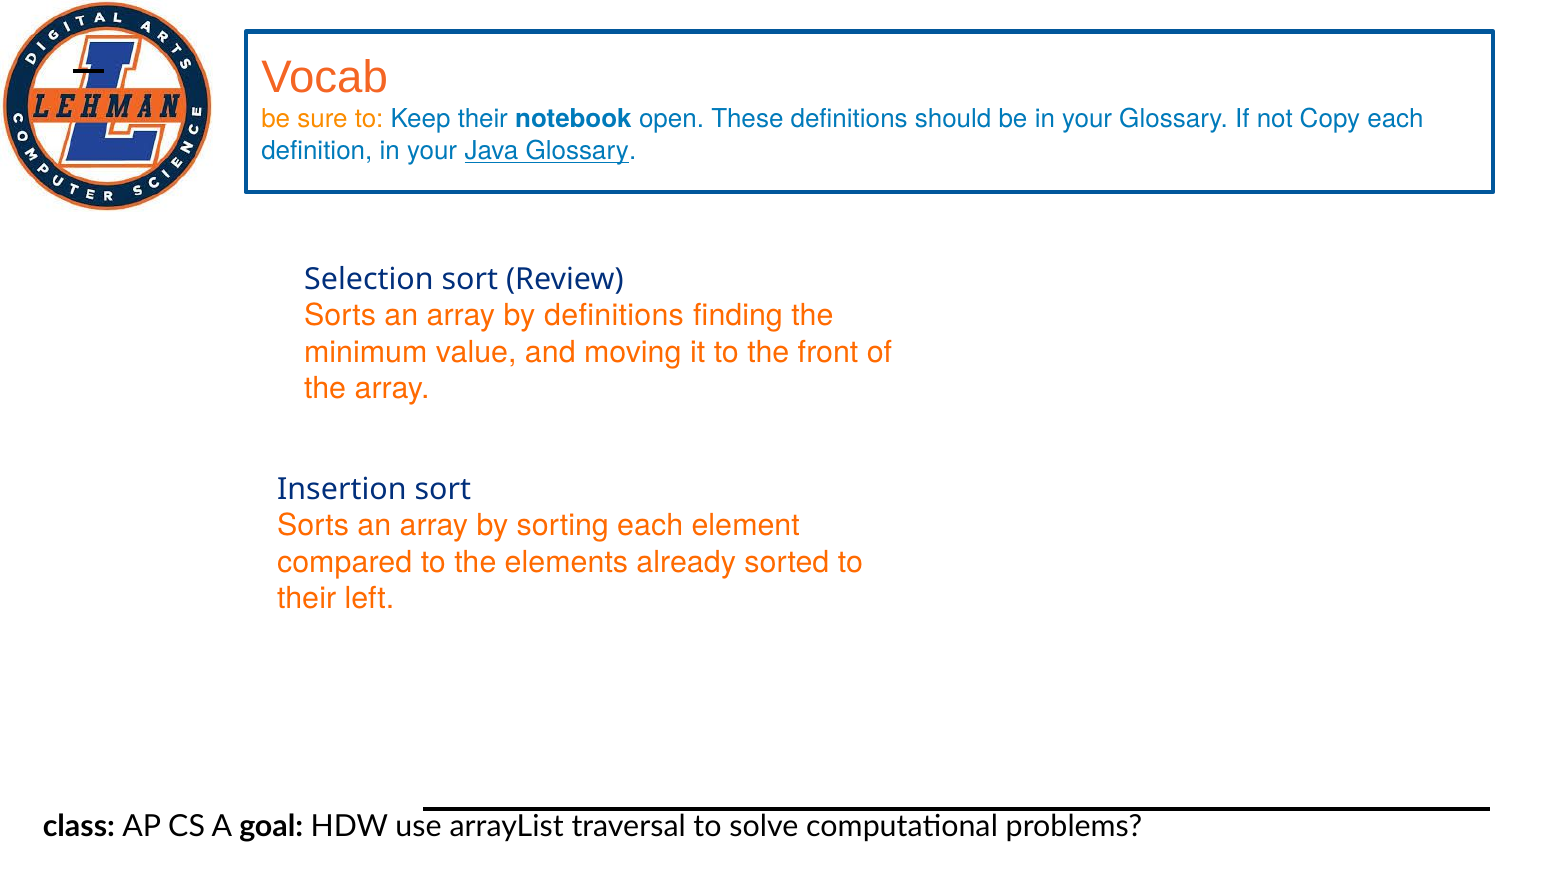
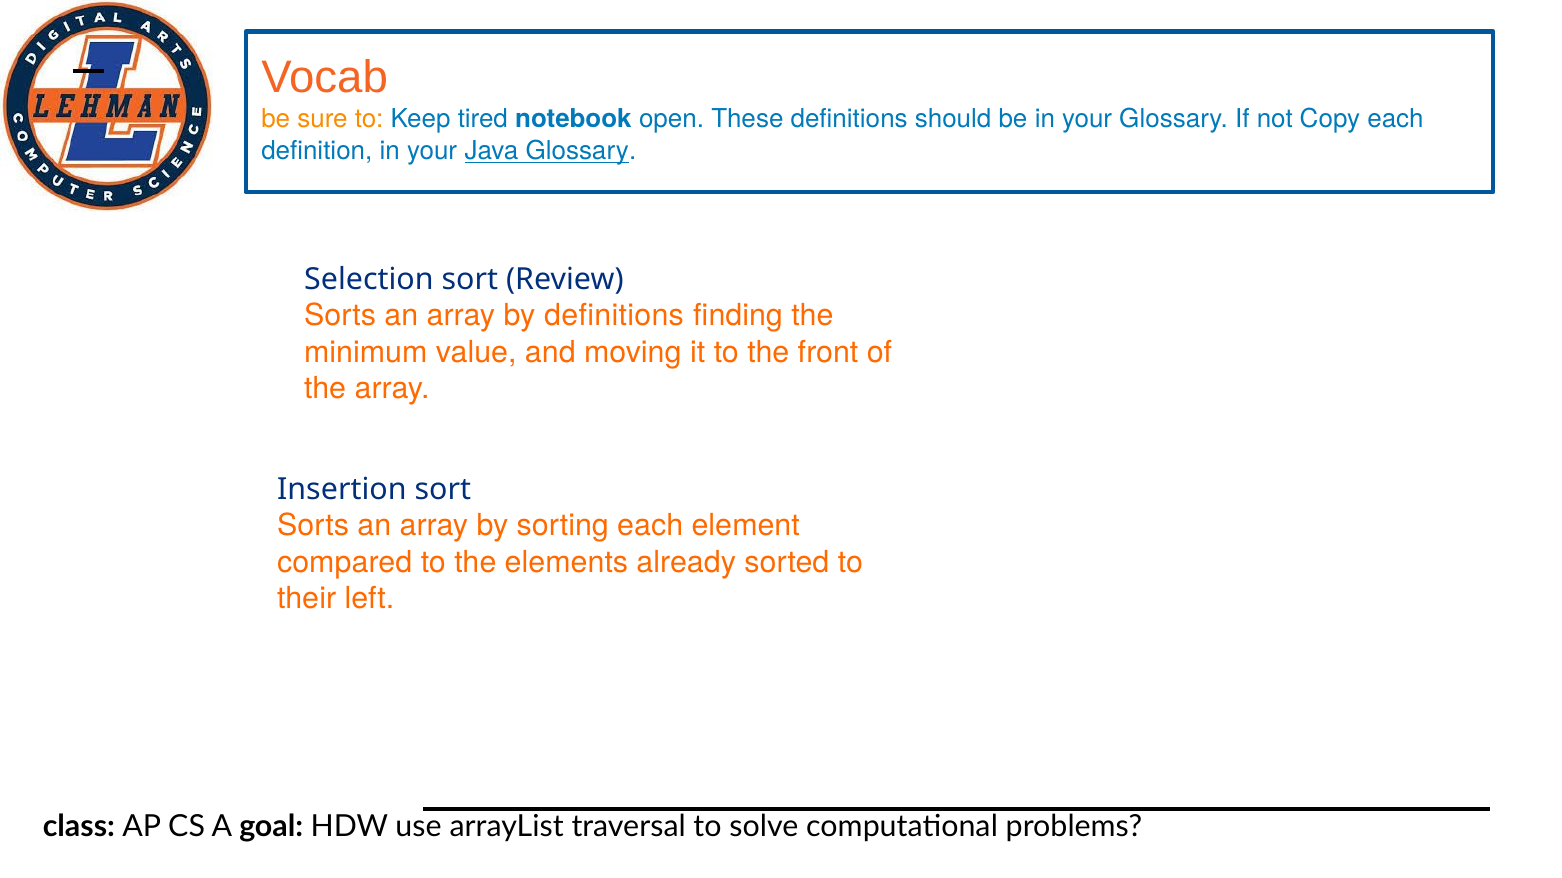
Keep their: their -> tired
